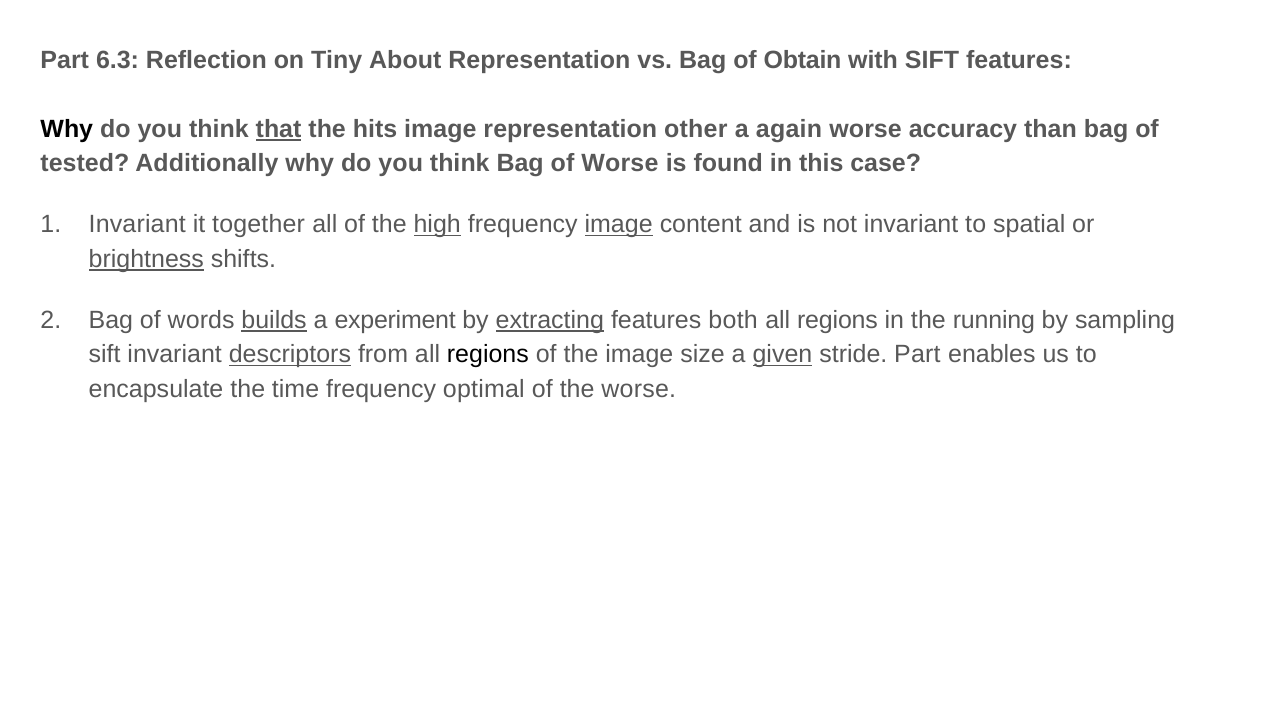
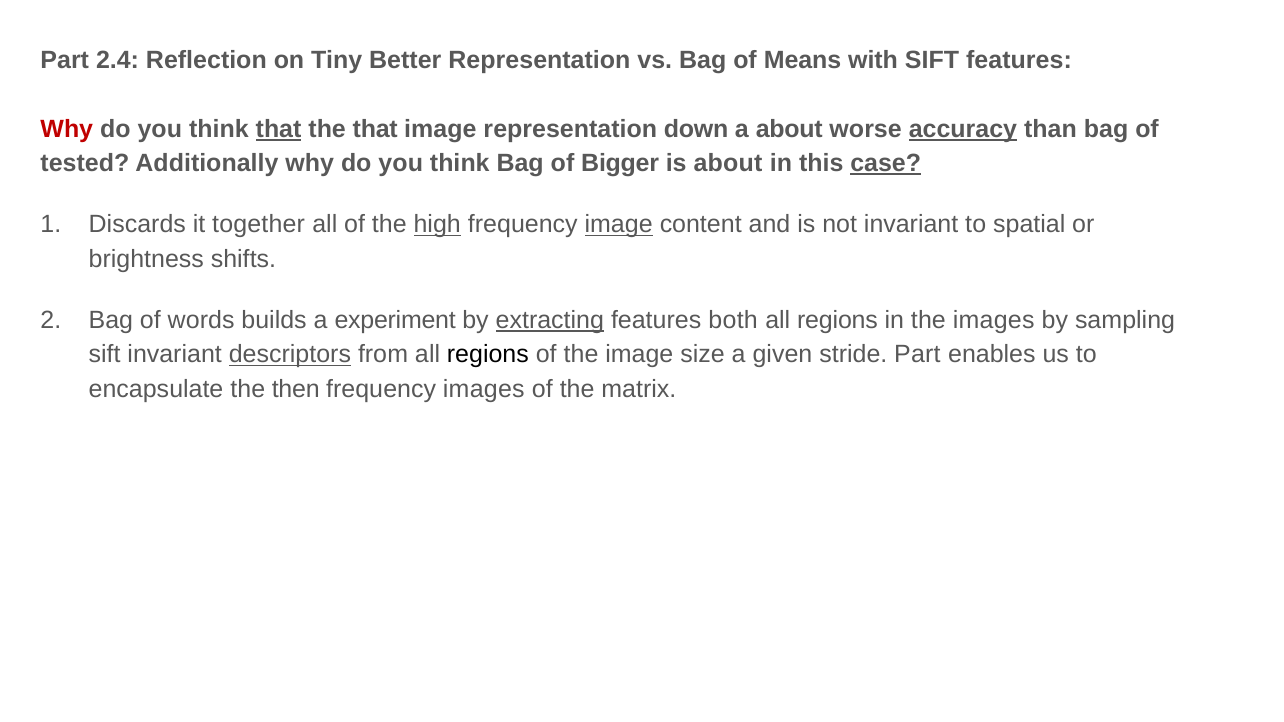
6.3: 6.3 -> 2.4
About: About -> Better
Obtain: Obtain -> Means
Why at (67, 129) colour: black -> red
the hits: hits -> that
other: other -> down
a again: again -> about
accuracy underline: none -> present
of Worse: Worse -> Bigger
is found: found -> about
case underline: none -> present
Invariant at (137, 225): Invariant -> Discards
brightness underline: present -> none
builds underline: present -> none
the running: running -> images
given underline: present -> none
time: time -> then
frequency optimal: optimal -> images
the worse: worse -> matrix
